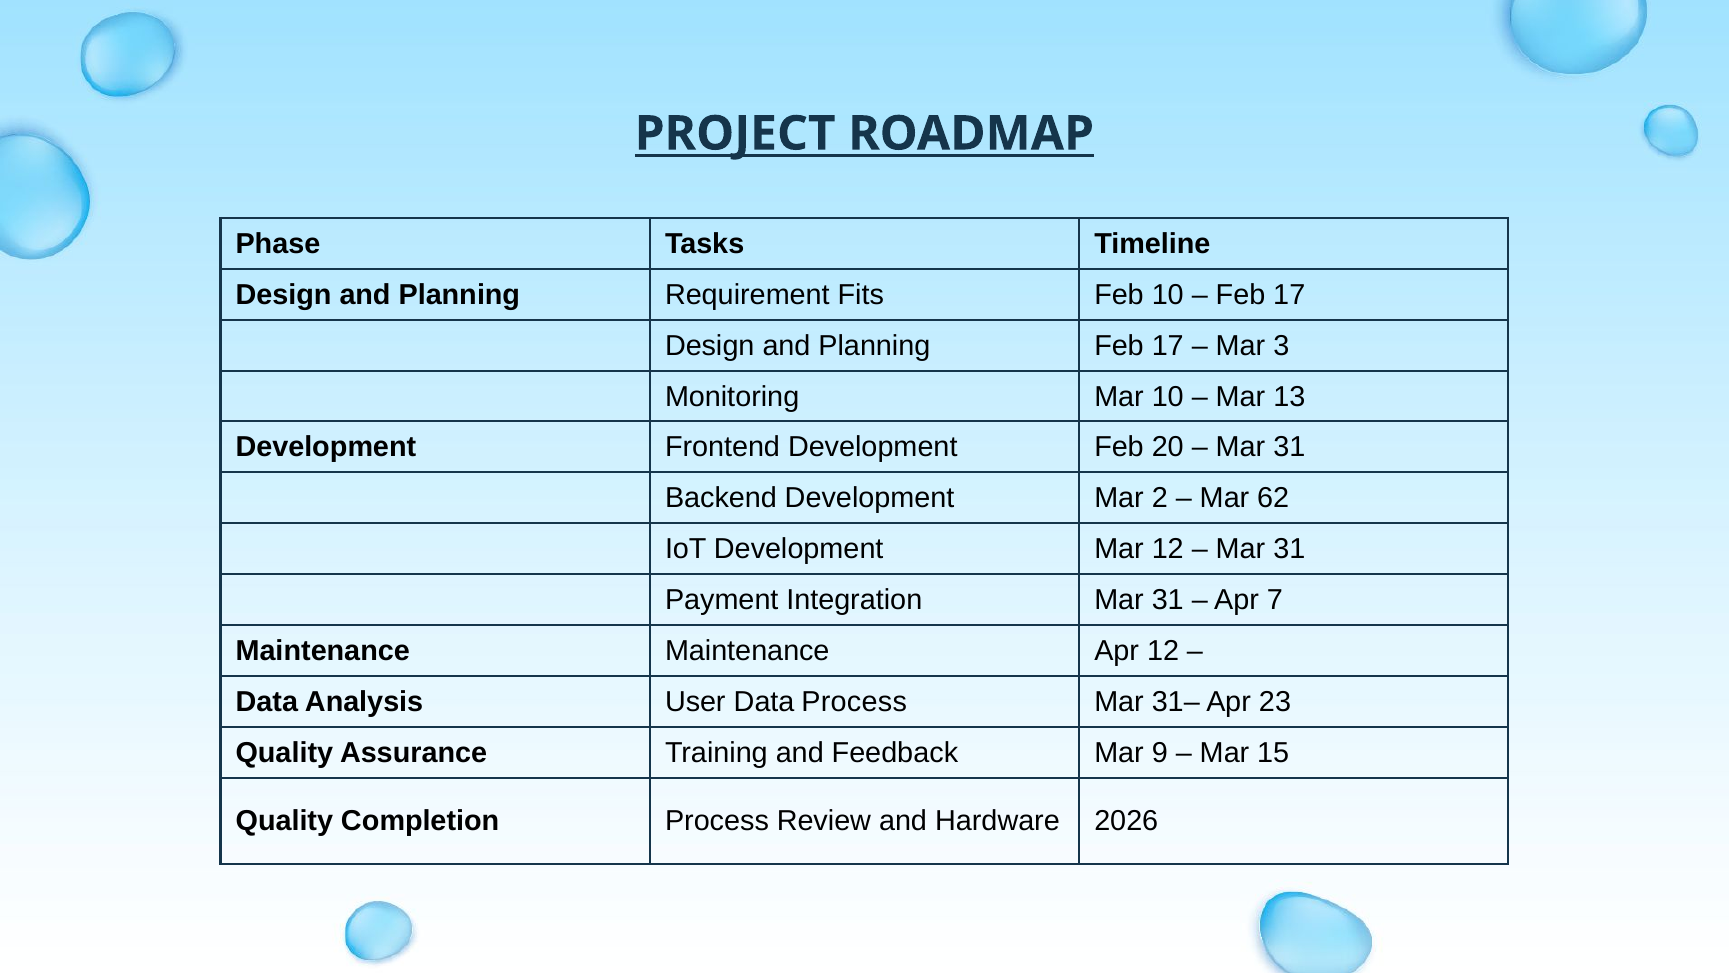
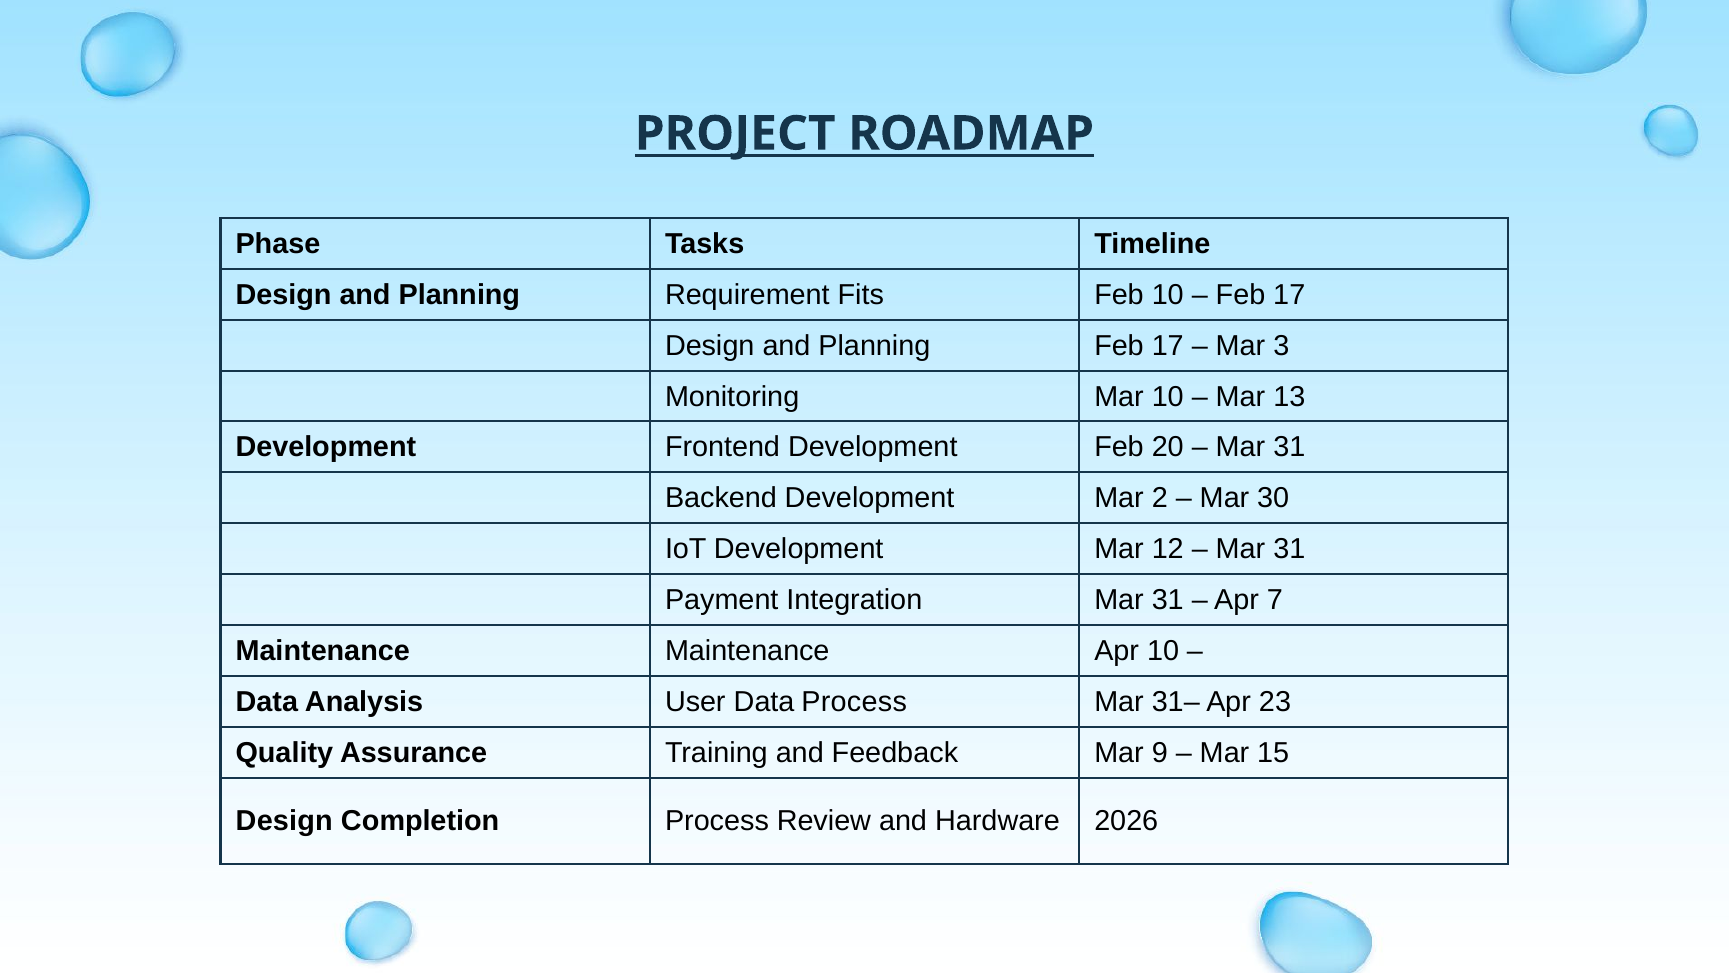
62: 62 -> 30
Apr 12: 12 -> 10
Quality at (284, 821): Quality -> Design
